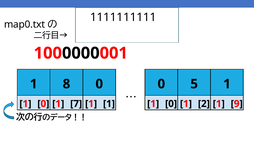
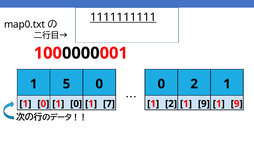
1111111111 underline: none -> present
8: 8 -> 5
0 5: 5 -> 2
1 0 1 7: 7 -> 0
1 at (109, 104): 1 -> 7
0 at (171, 104): 0 -> 2
2 at (204, 104): 2 -> 9
